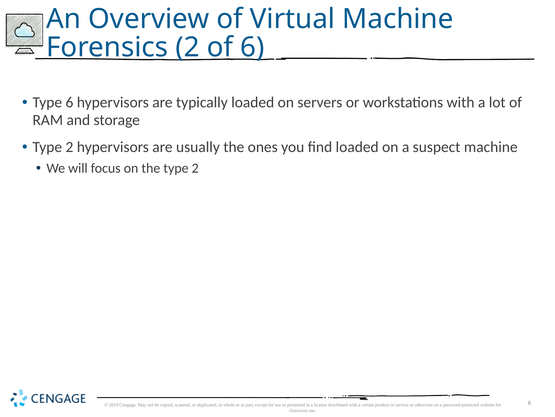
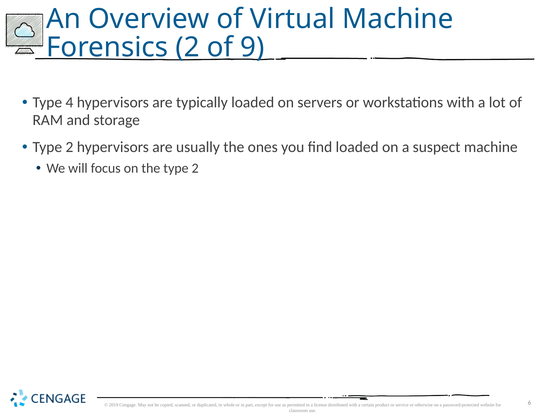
of 6: 6 -> 9
Type 6: 6 -> 4
